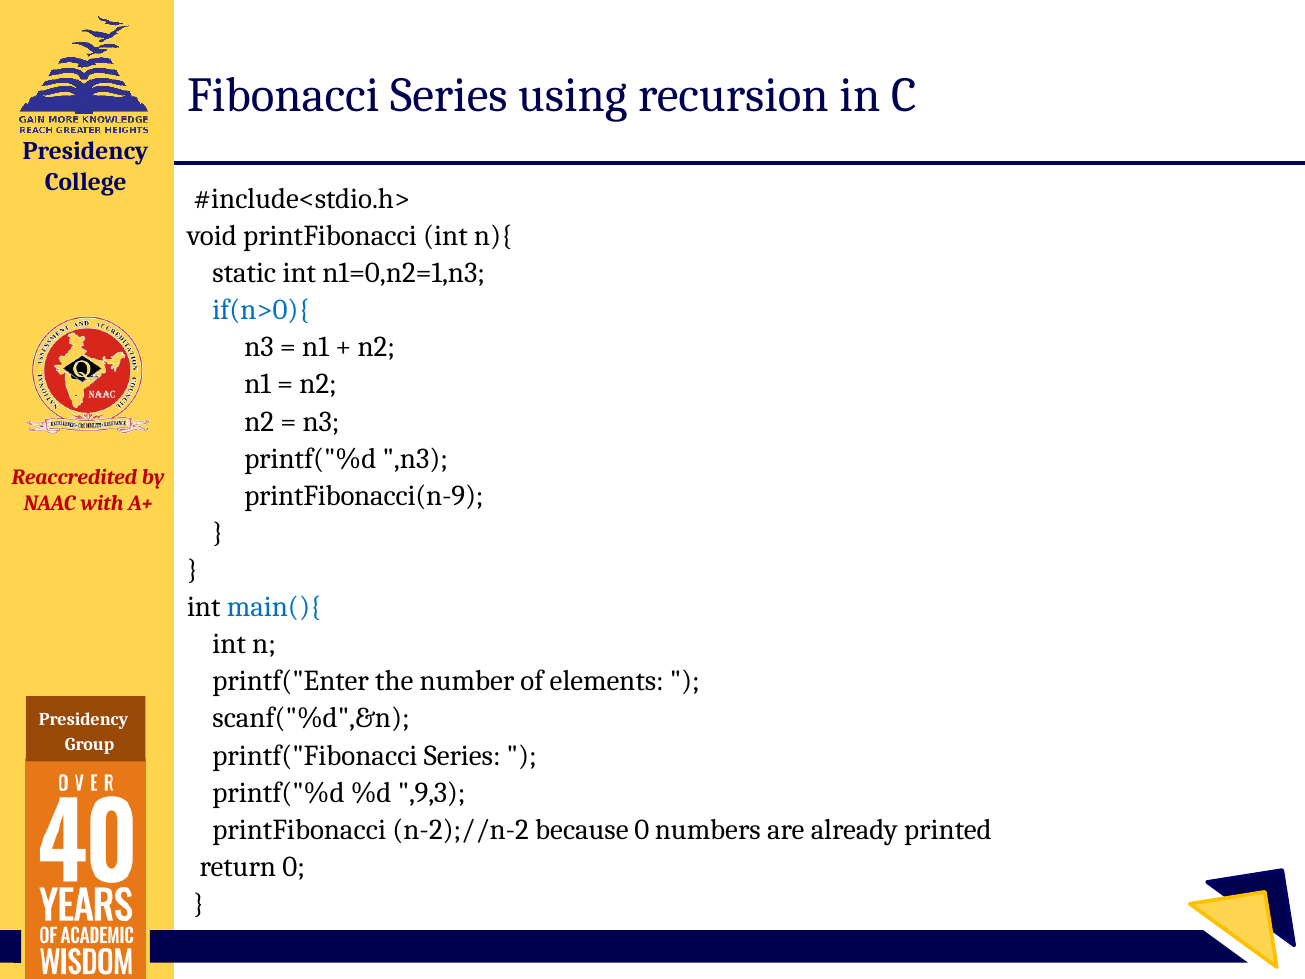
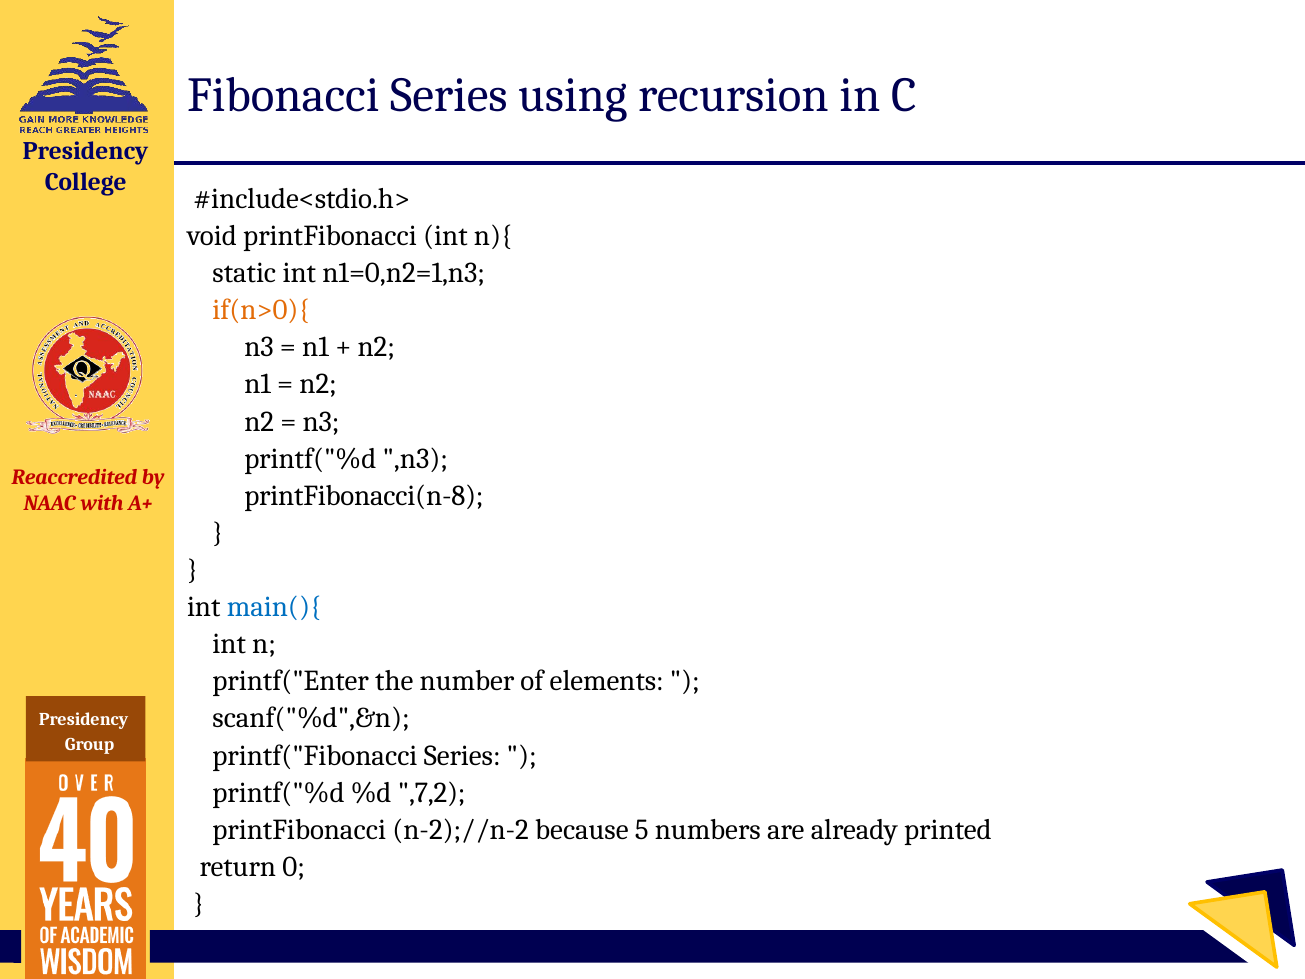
if(n>0){ colour: blue -> orange
printFibonacci(n-9: printFibonacci(n-9 -> printFibonacci(n-8
,9,3: ,9,3 -> ,7,2
because 0: 0 -> 5
